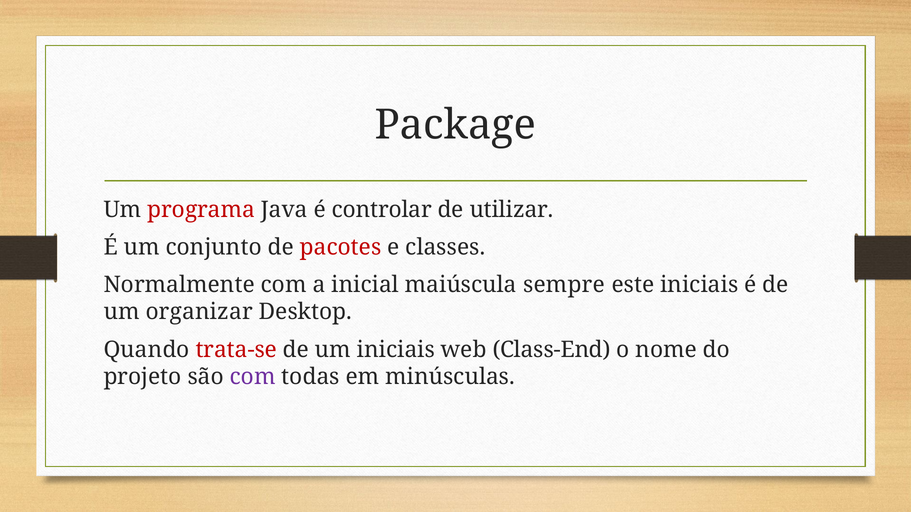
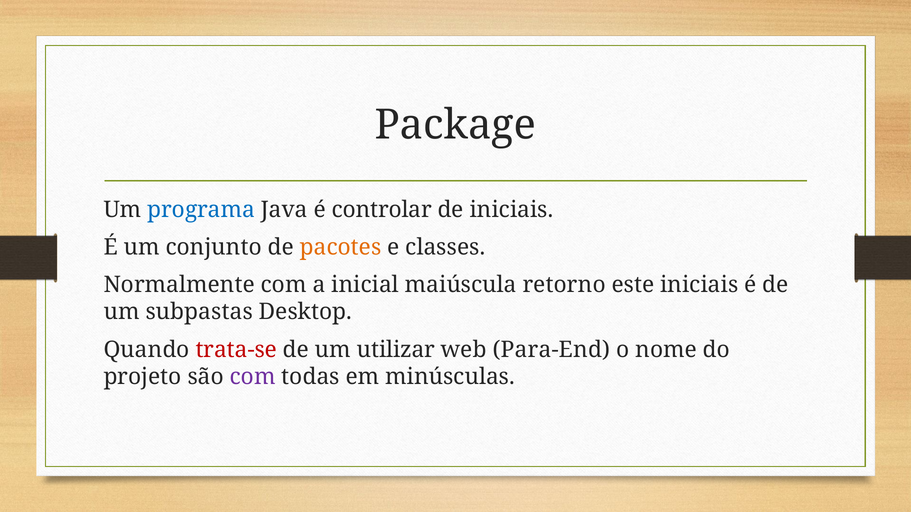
programa colour: red -> blue
de utilizar: utilizar -> iniciais
pacotes colour: red -> orange
sempre: sempre -> retorno
organizar: organizar -> subpastas
um iniciais: iniciais -> utilizar
Class-End: Class-End -> Para-End
